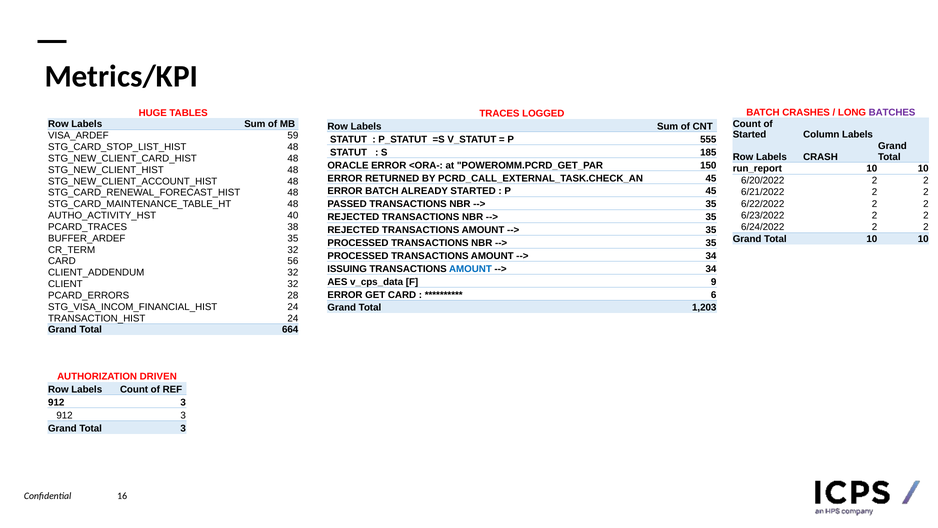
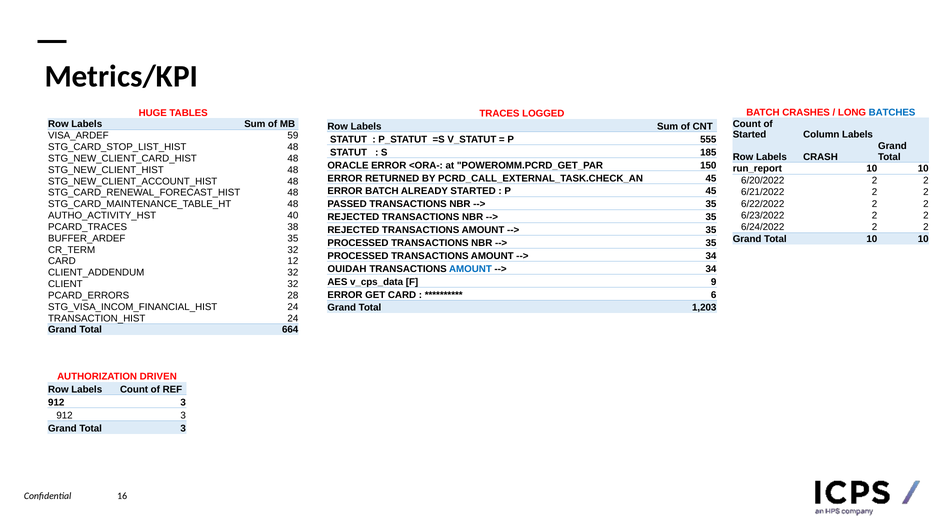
BATCHES colour: purple -> blue
56: 56 -> 12
ISSUING: ISSUING -> OUIDAH
